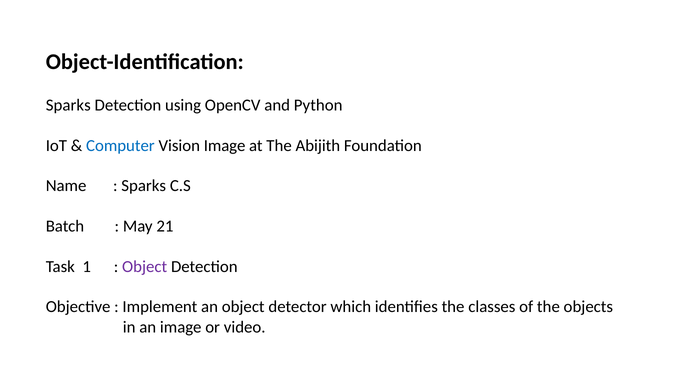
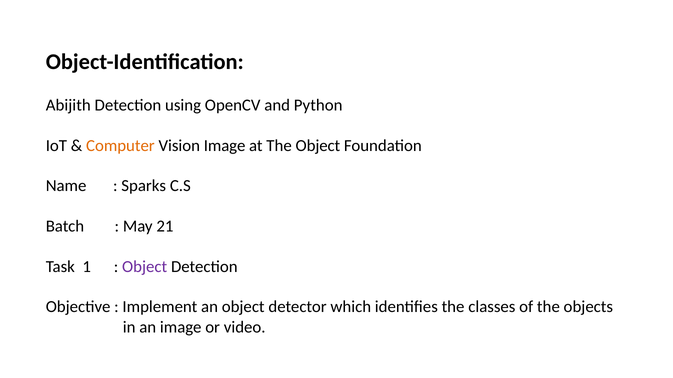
Sparks at (68, 105): Sparks -> Abijith
Computer colour: blue -> orange
The Abijith: Abijith -> Object
